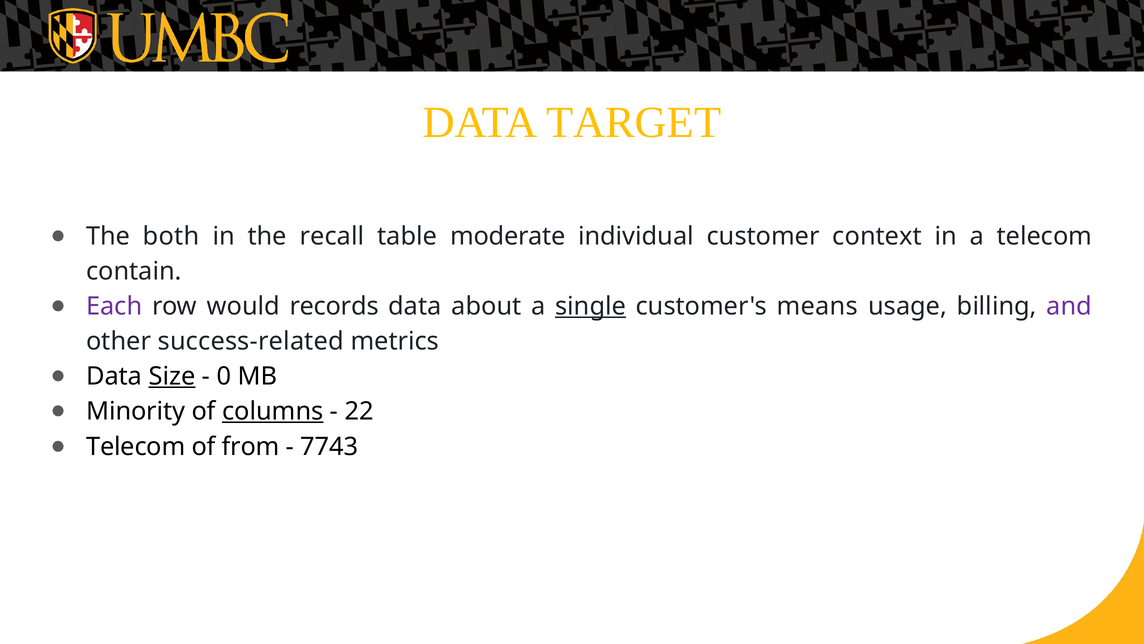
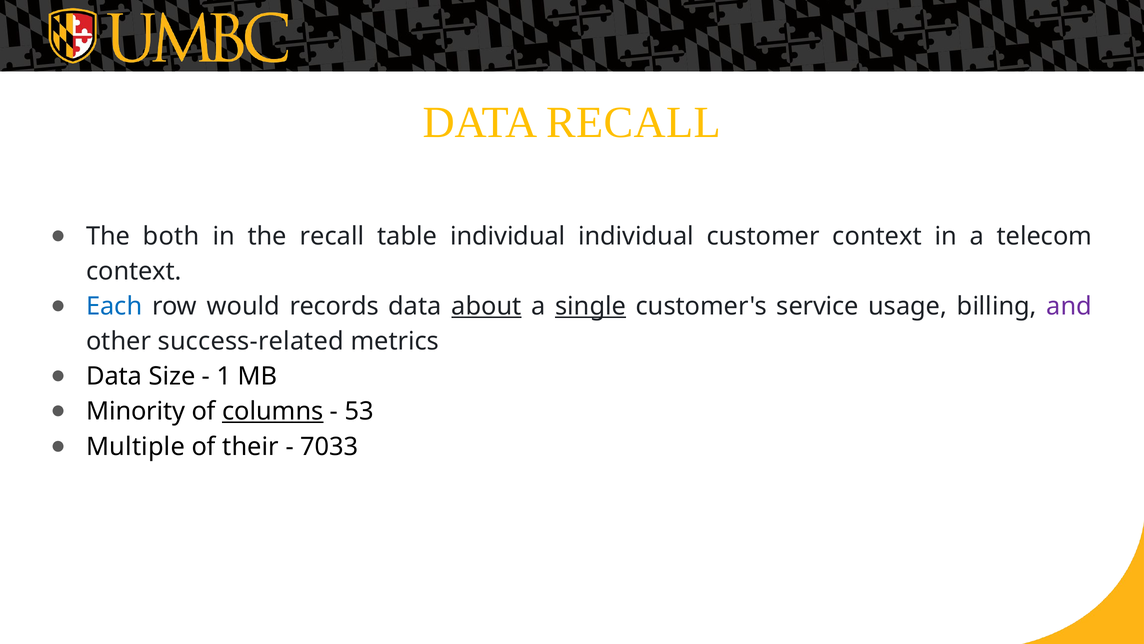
DATA TARGET: TARGET -> RECALL
table moderate: moderate -> individual
contain at (134, 271): contain -> context
Each colour: purple -> blue
about underline: none -> present
means: means -> service
Size underline: present -> none
0: 0 -> 1
22: 22 -> 53
Telecom at (136, 446): Telecom -> Multiple
from: from -> their
7743: 7743 -> 7033
